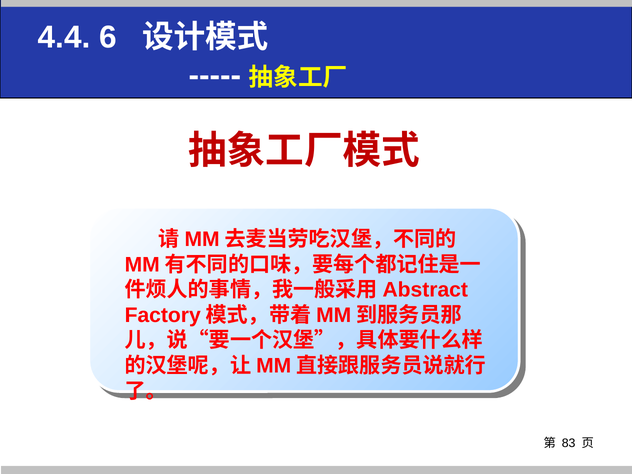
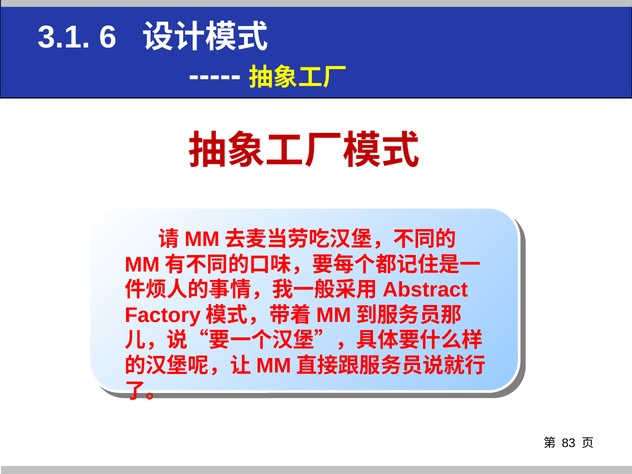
4.4: 4.4 -> 3.1
